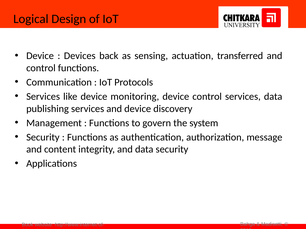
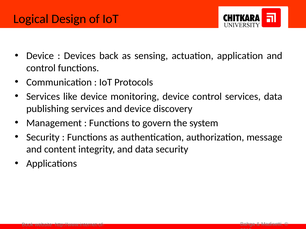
transferred: transferred -> application
